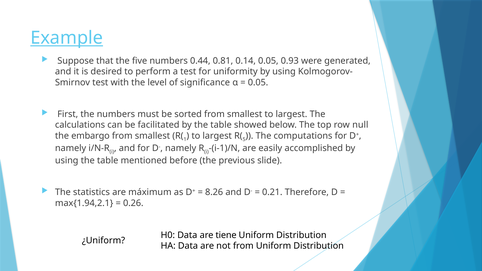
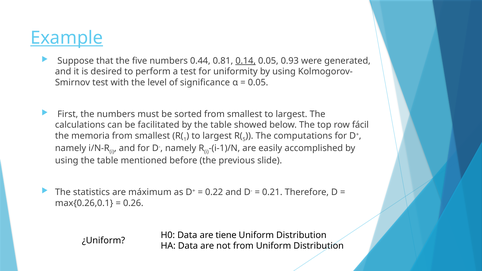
0.14 underline: none -> present
null: null -> fácil
embargo: embargo -> memoria
8.26: 8.26 -> 0.22
max{1.94,2.1: max{1.94,2.1 -> max{0.26,0.1
